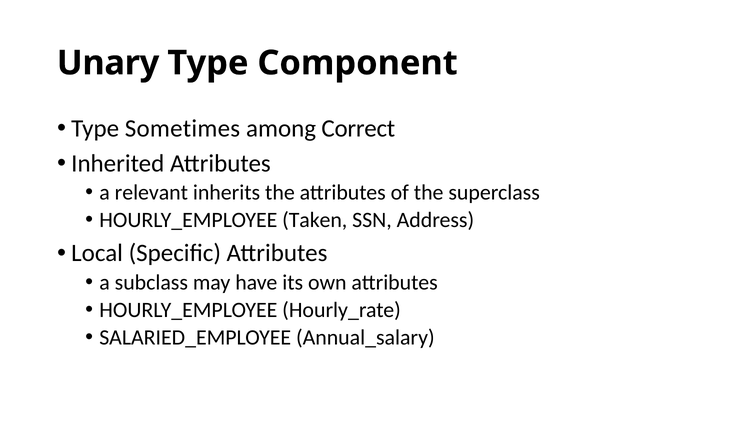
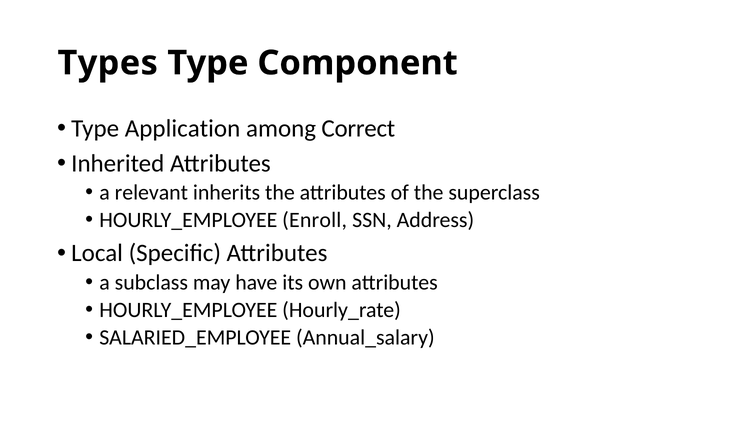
Unary: Unary -> Types
Sometimes: Sometimes -> Application
Taken: Taken -> Enroll
